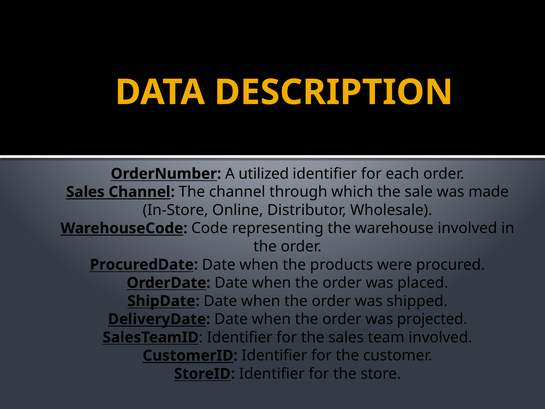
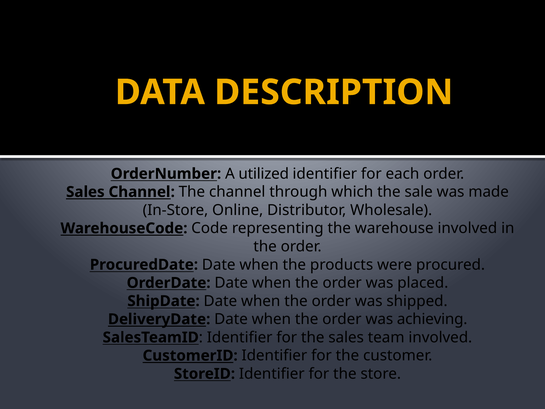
projected: projected -> achieving
